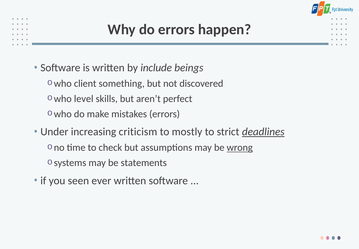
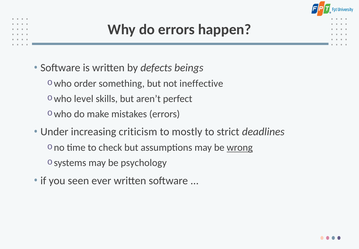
include: include -> defects
client: client -> order
discovered: discovered -> ineffective
deadlines underline: present -> none
statements: statements -> psychology
